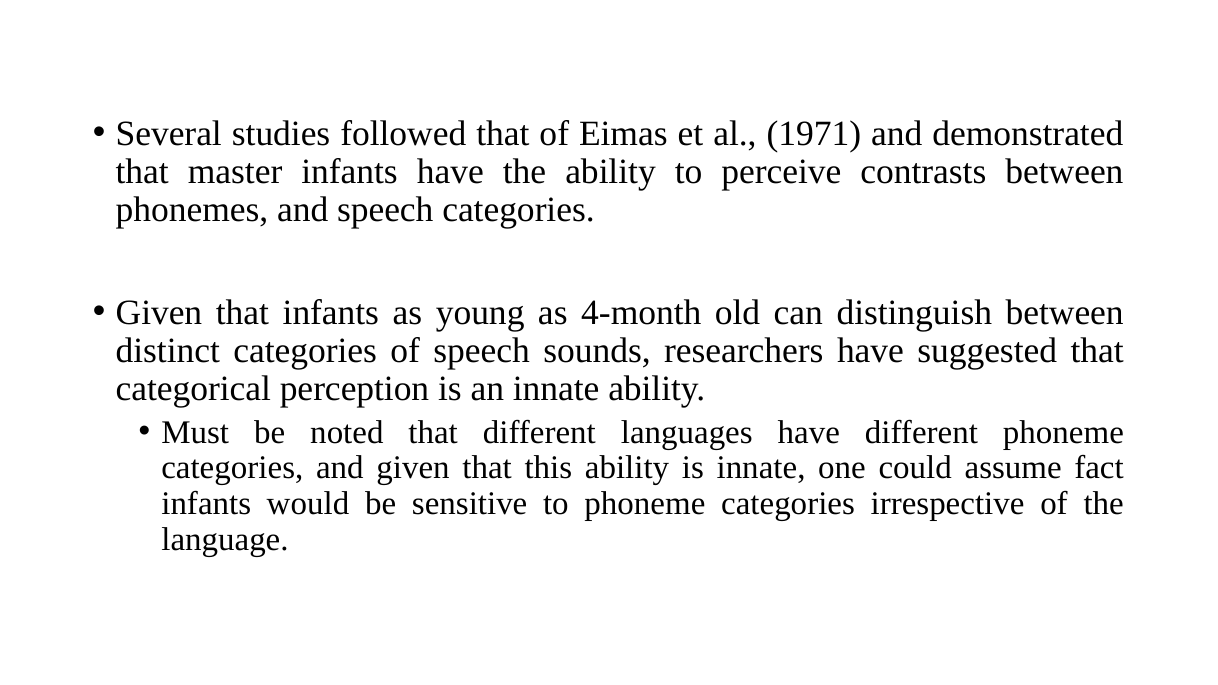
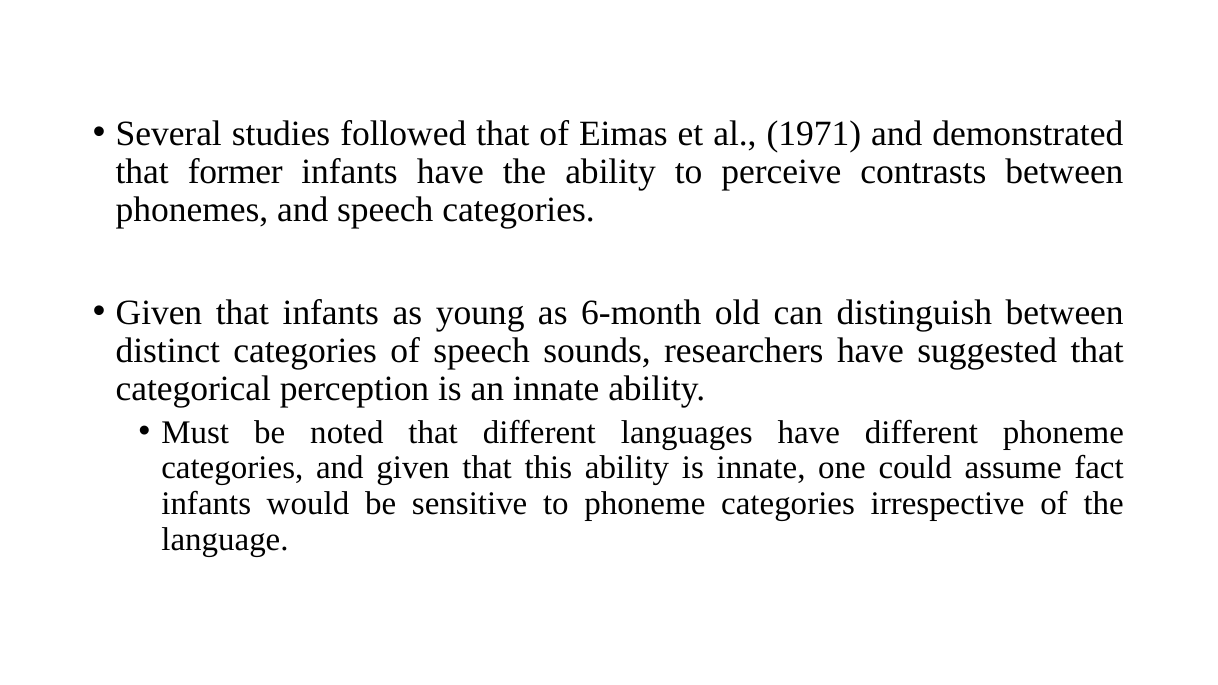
master: master -> former
4-month: 4-month -> 6-month
